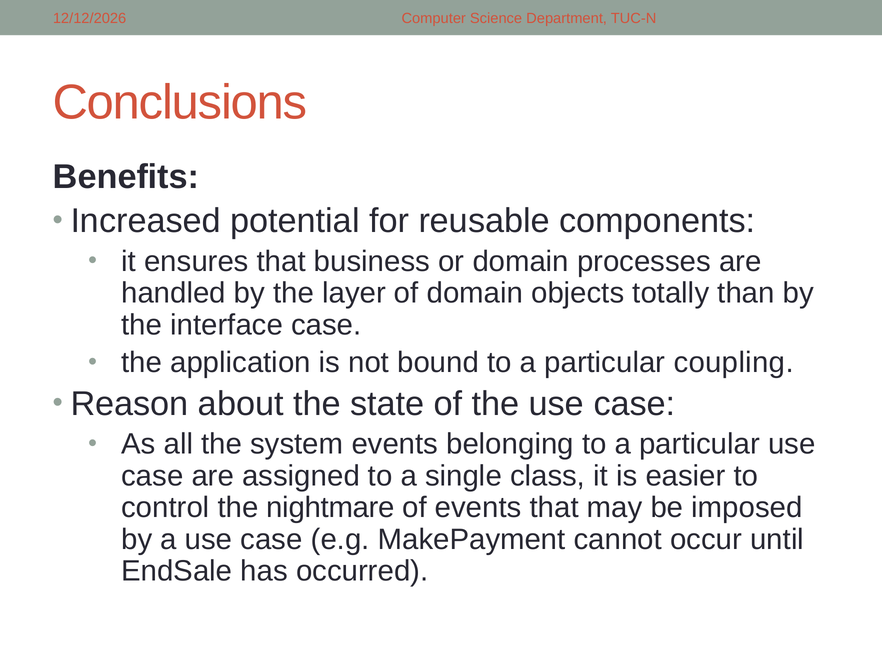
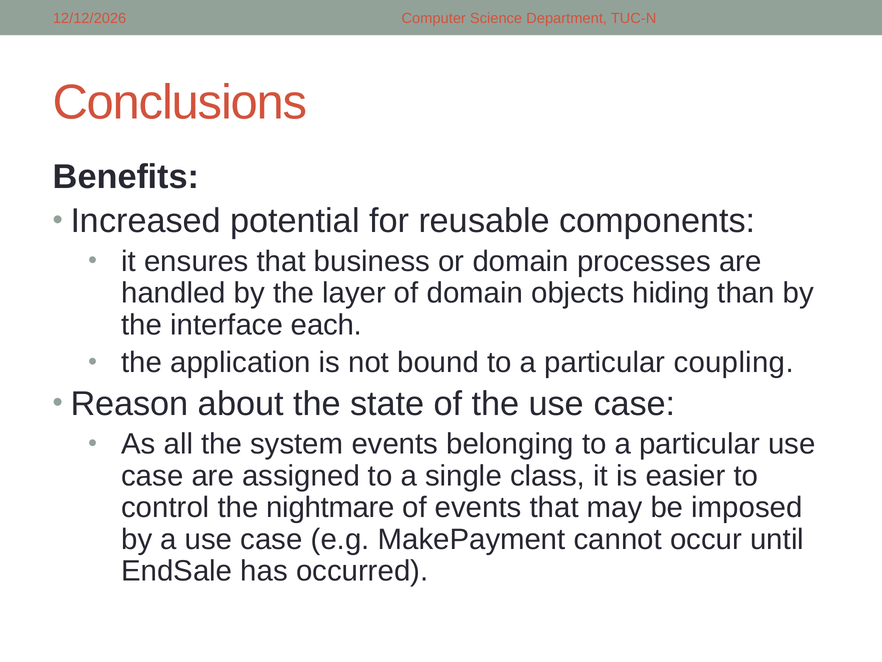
totally: totally -> hiding
interface case: case -> each
